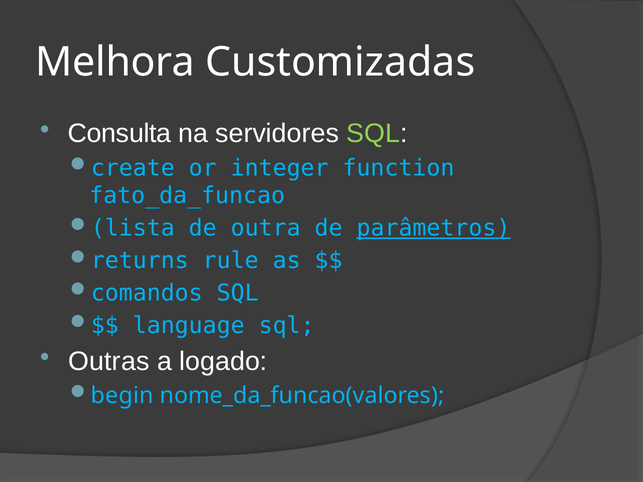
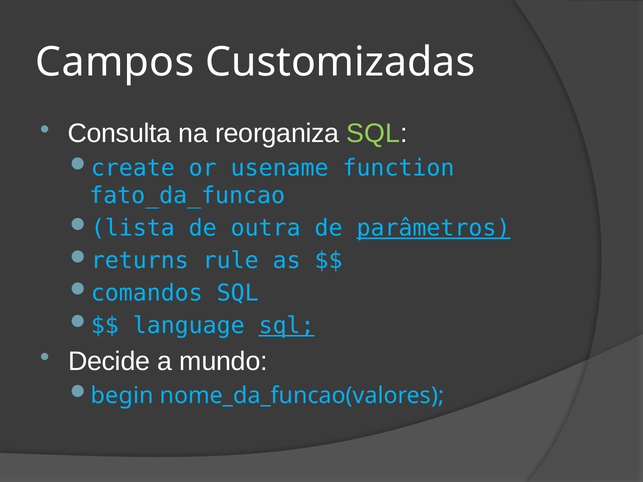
Melhora: Melhora -> Campos
servidores: servidores -> reorganiza
integer: integer -> usename
sql at (287, 326) underline: none -> present
Outras: Outras -> Decide
logado: logado -> mundo
